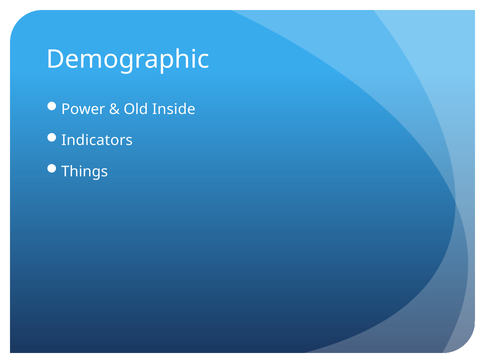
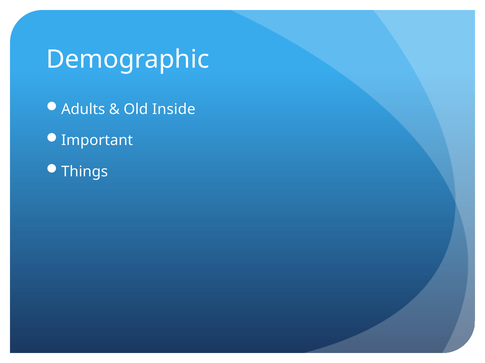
Power: Power -> Adults
Indicators: Indicators -> Important
